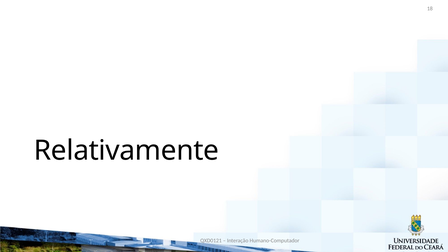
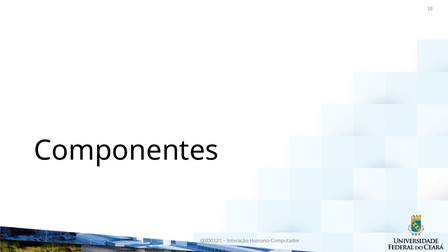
Relativamente: Relativamente -> Componentes
